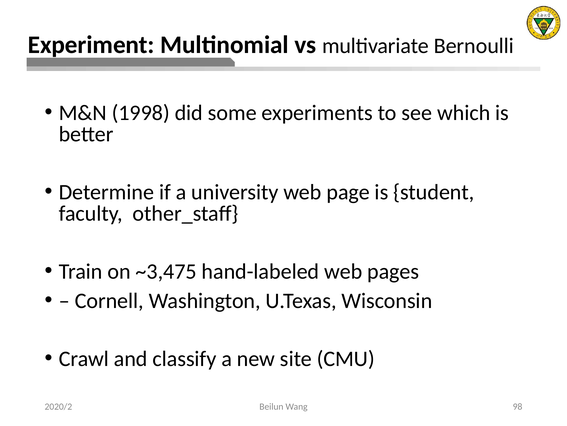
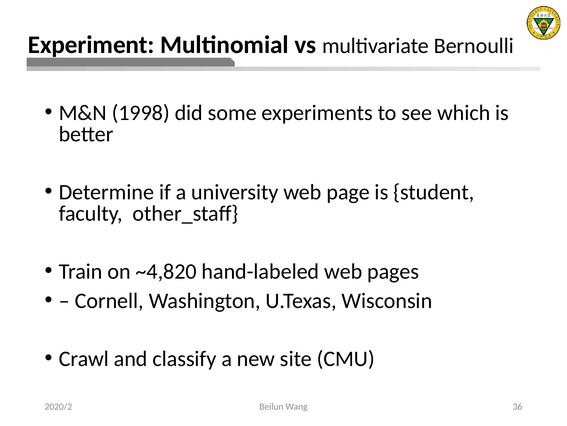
~3,475: ~3,475 -> ~4,820
98: 98 -> 36
